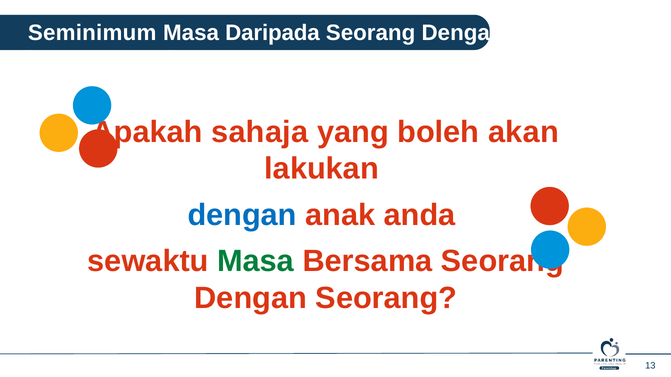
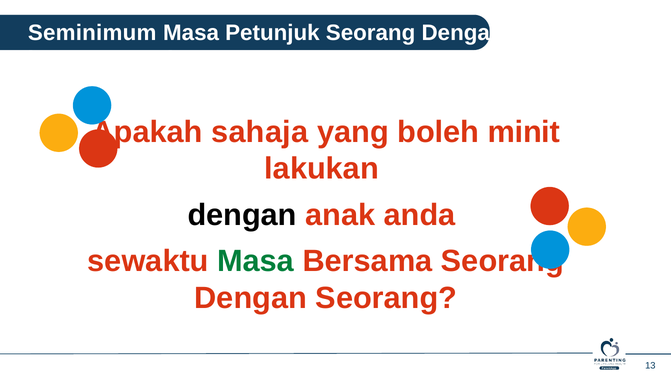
Daripada: Daripada -> Petunjuk
akan: akan -> minit
dengan at (242, 215) colour: blue -> black
